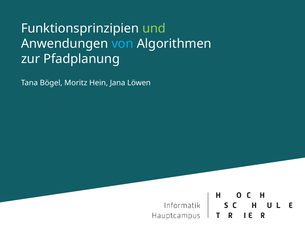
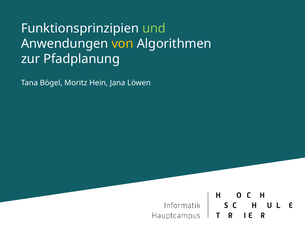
von colour: light blue -> yellow
